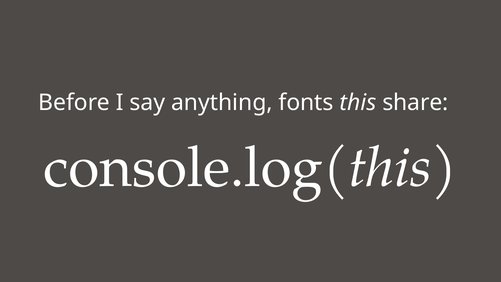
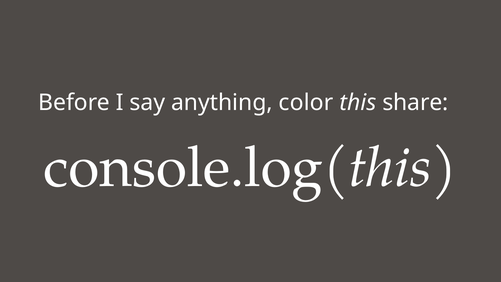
fonts: fonts -> color
